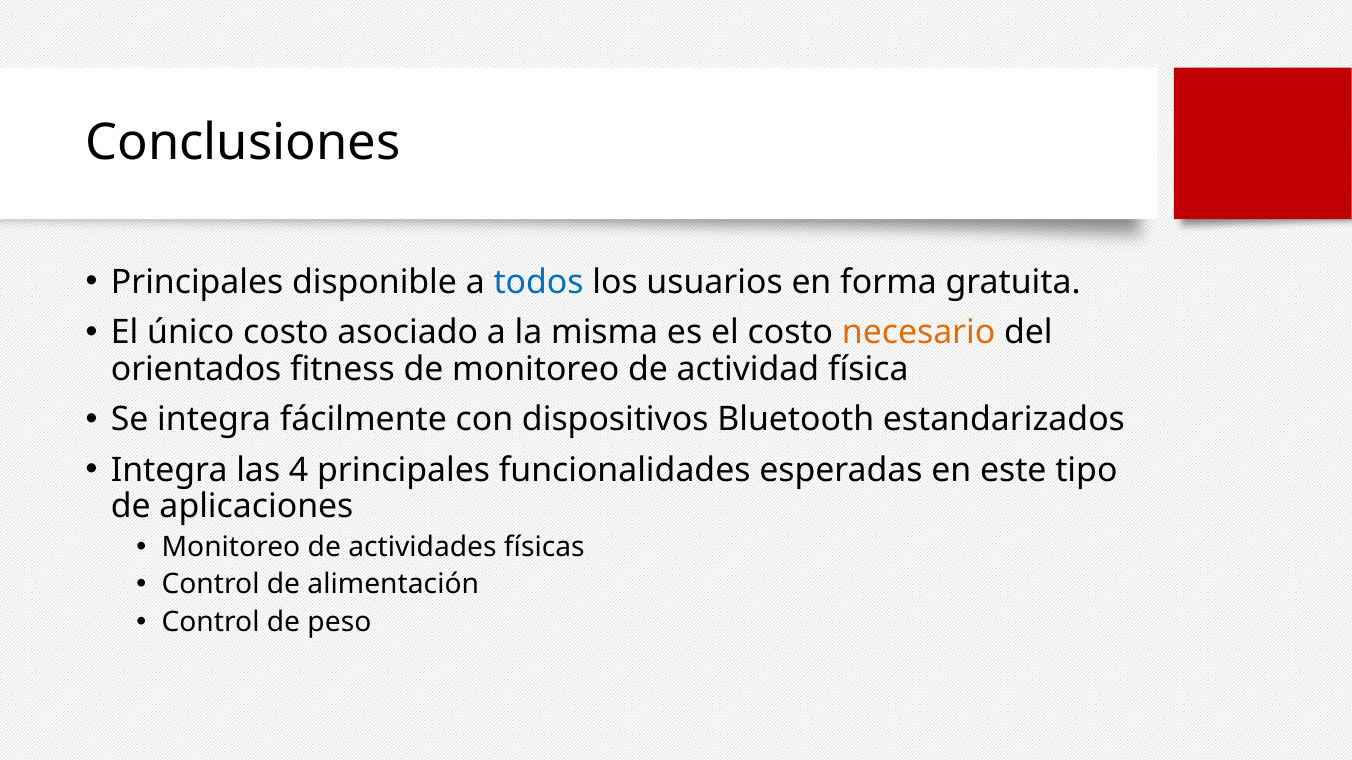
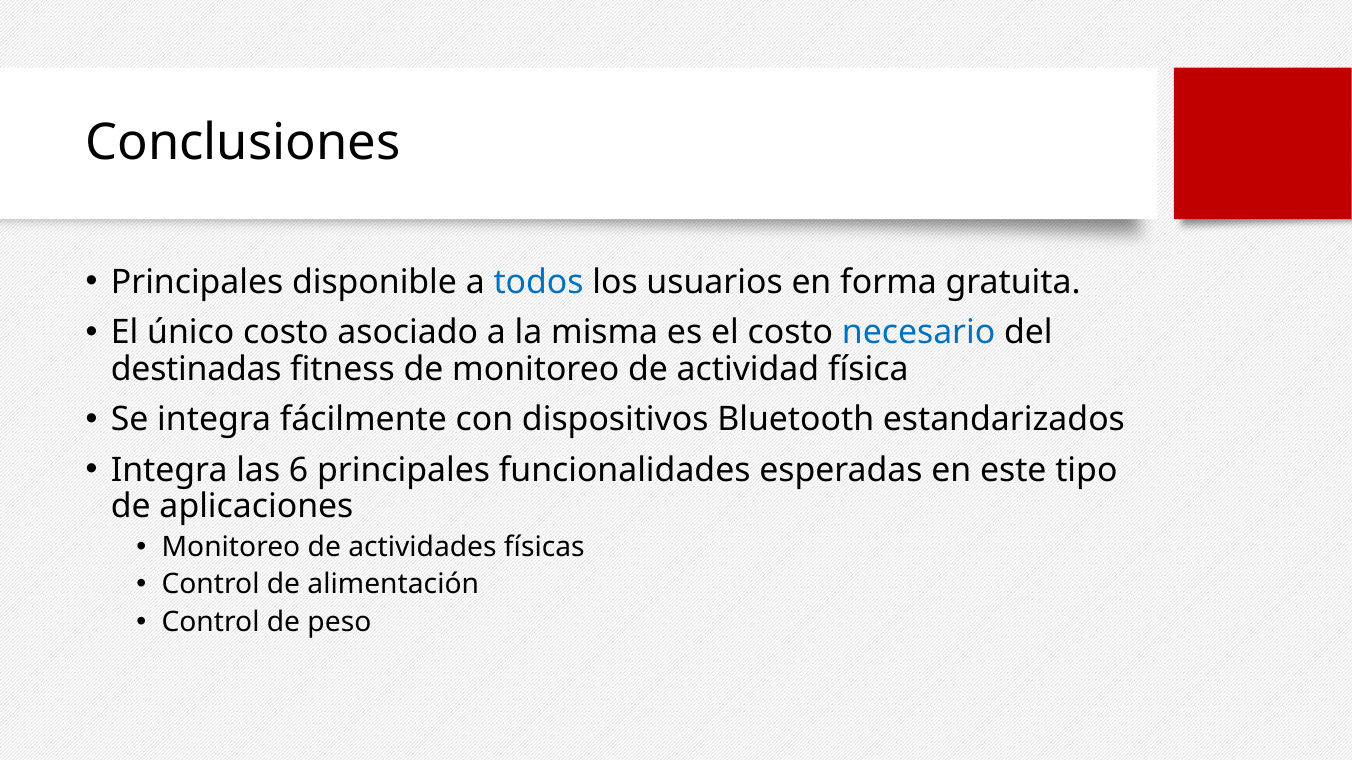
necesario colour: orange -> blue
orientados: orientados -> destinadas
4: 4 -> 6
